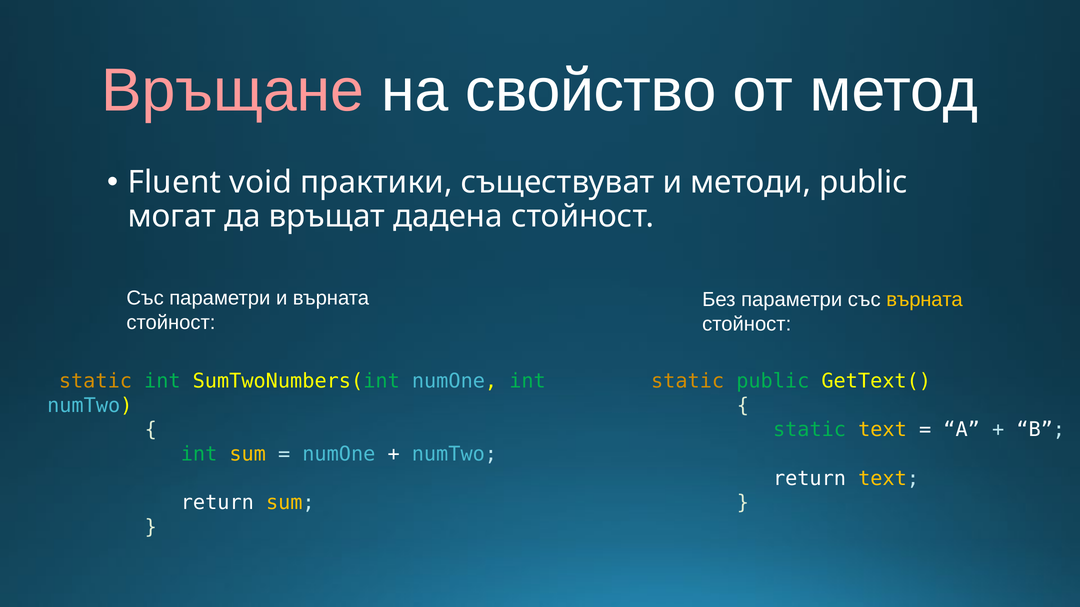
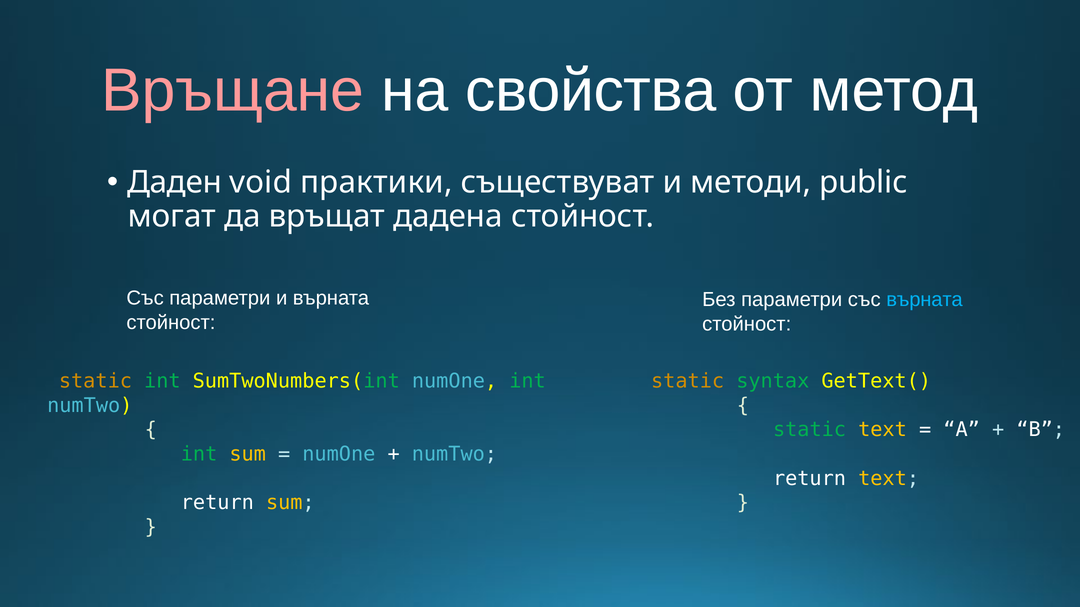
свойство: свойство -> свойства
Fluent: Fluent -> Даден
върната at (925, 300) colour: yellow -> light blue
static public: public -> syntax
